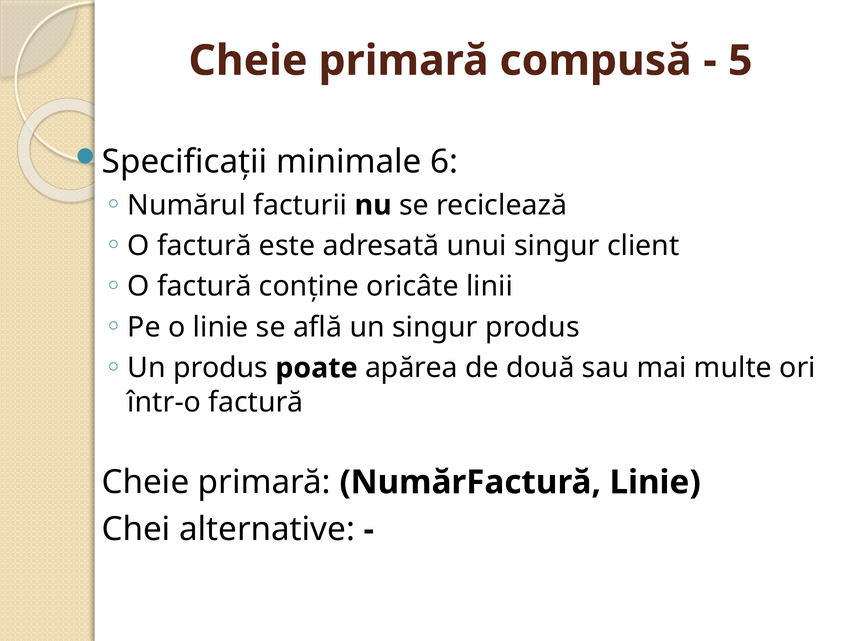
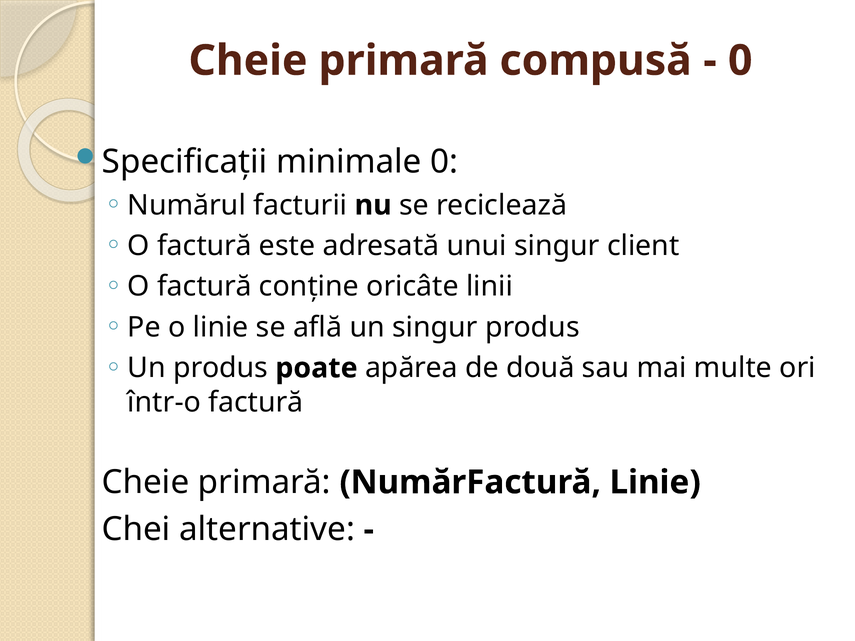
5 at (740, 61): 5 -> 0
minimale 6: 6 -> 0
